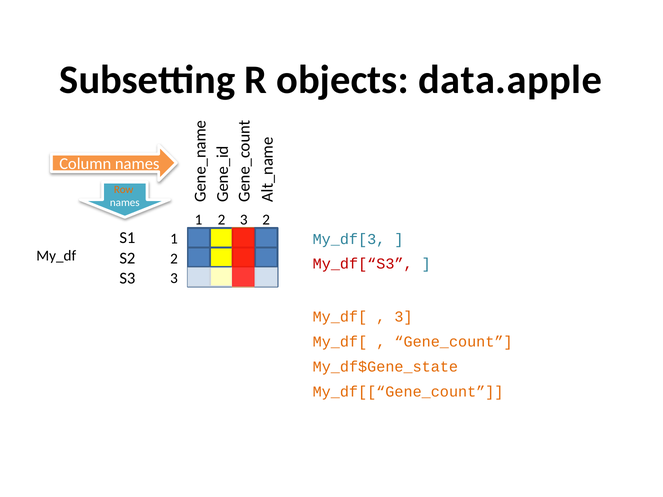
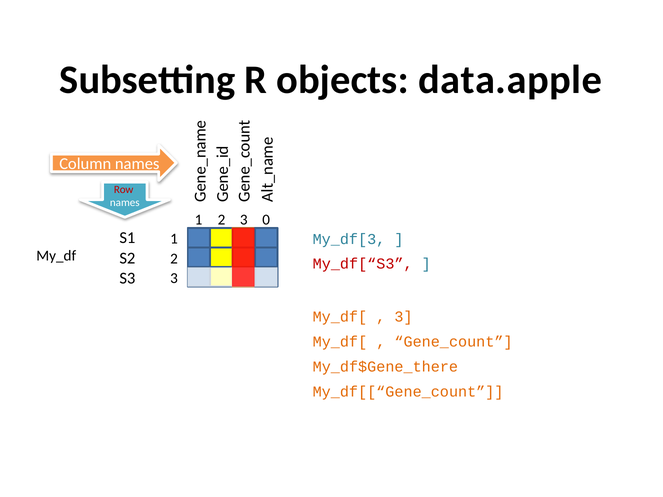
Row colour: orange -> red
3 2: 2 -> 0
My_df$Gene_state: My_df$Gene_state -> My_df$Gene_there
